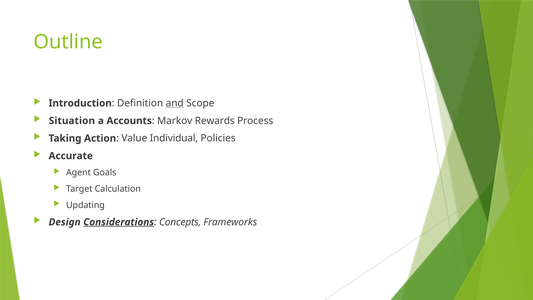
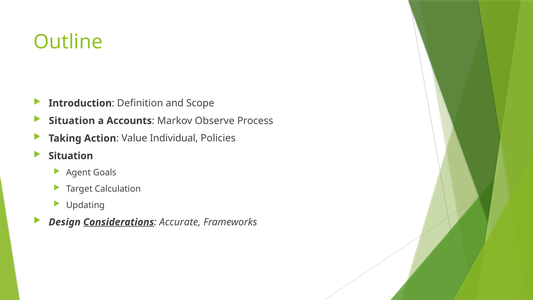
and underline: present -> none
Rewards: Rewards -> Observe
Accurate at (71, 156): Accurate -> Situation
Concepts: Concepts -> Accurate
